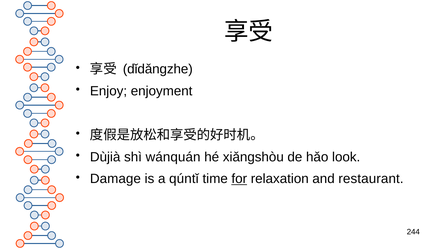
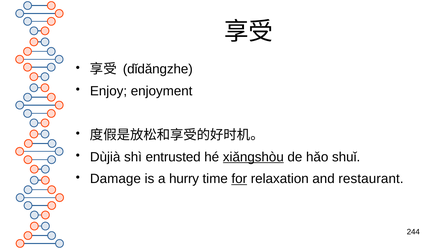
wánquán: wánquán -> entrusted
xiǎngshòu underline: none -> present
look: look -> shuǐ
qúntǐ: qúntǐ -> hurry
